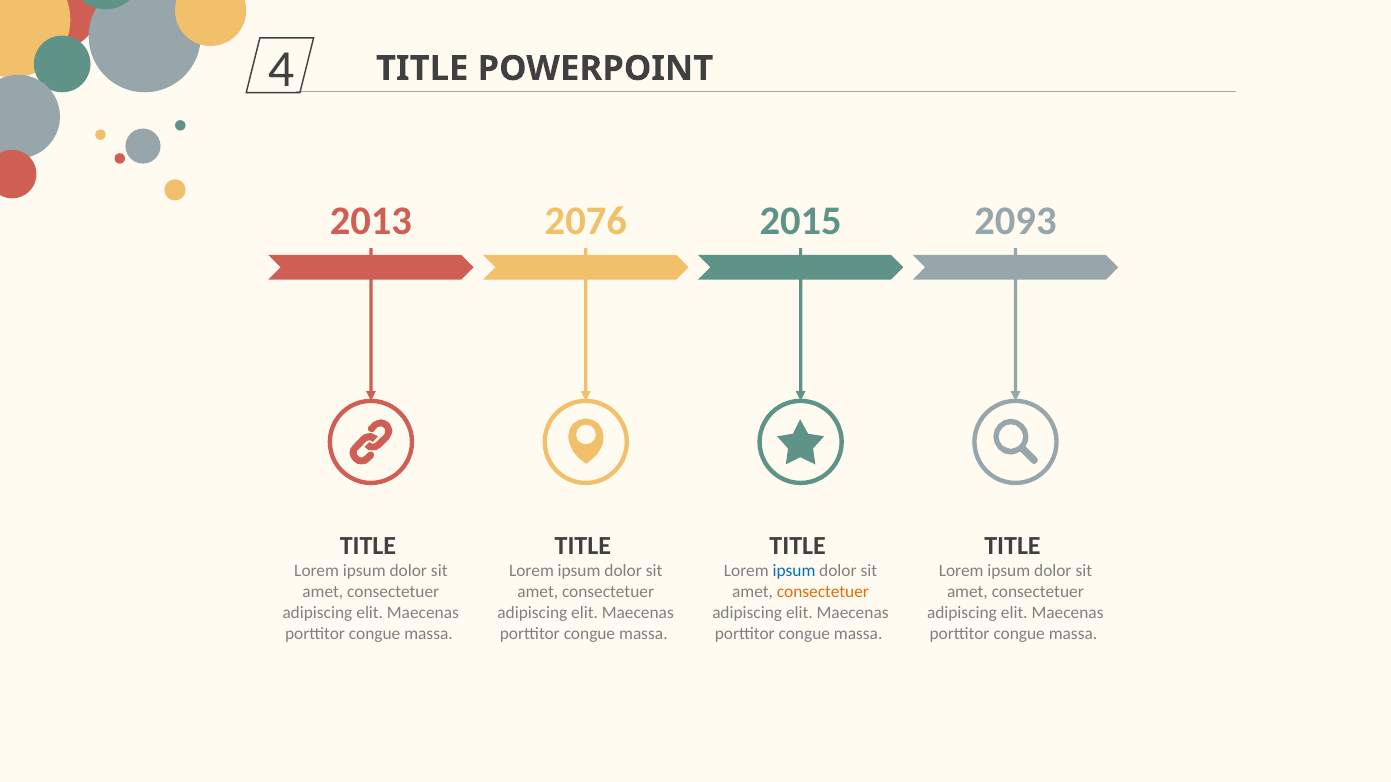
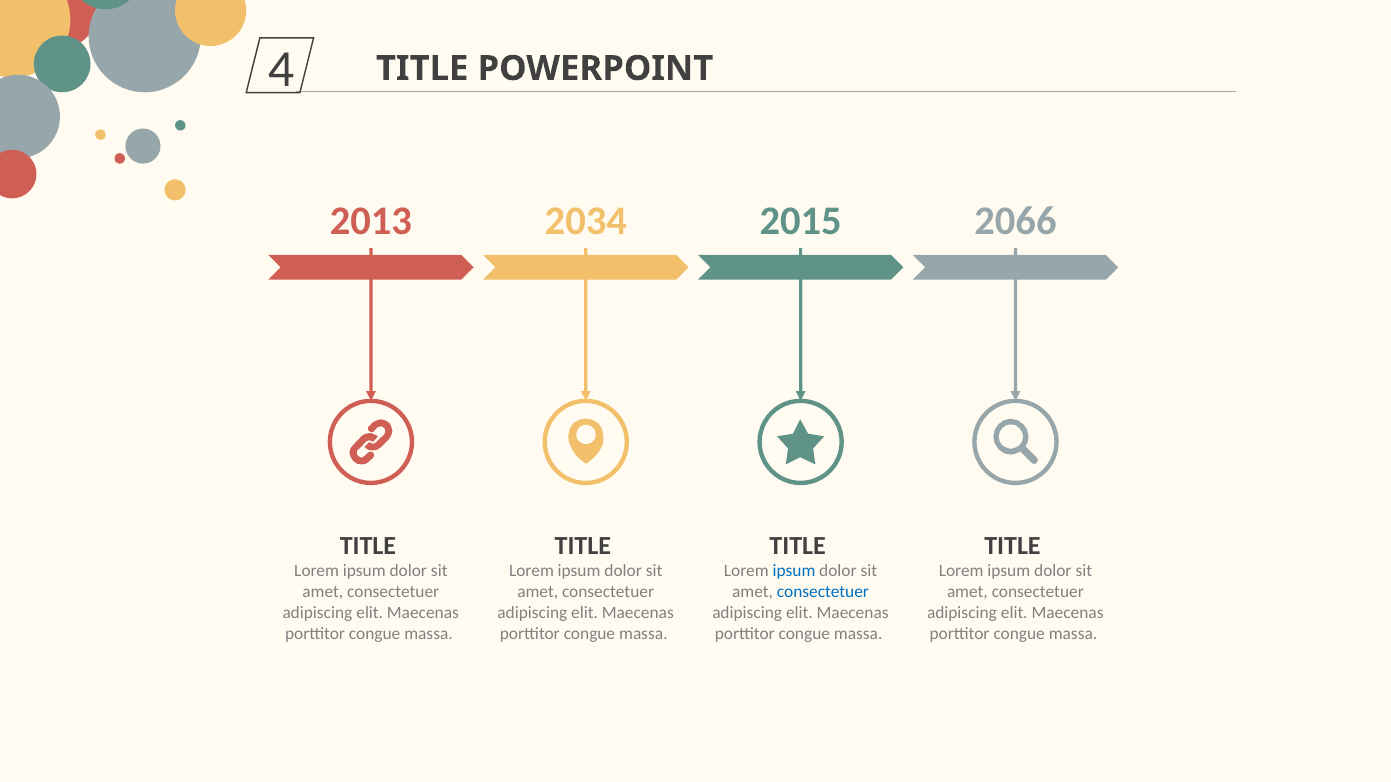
2076: 2076 -> 2034
2093: 2093 -> 2066
consectetuer at (823, 592) colour: orange -> blue
